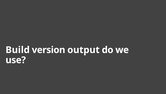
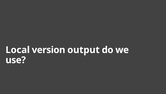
Build: Build -> Local
